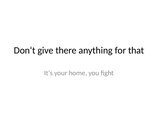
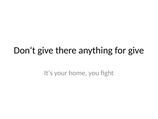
for that: that -> give
